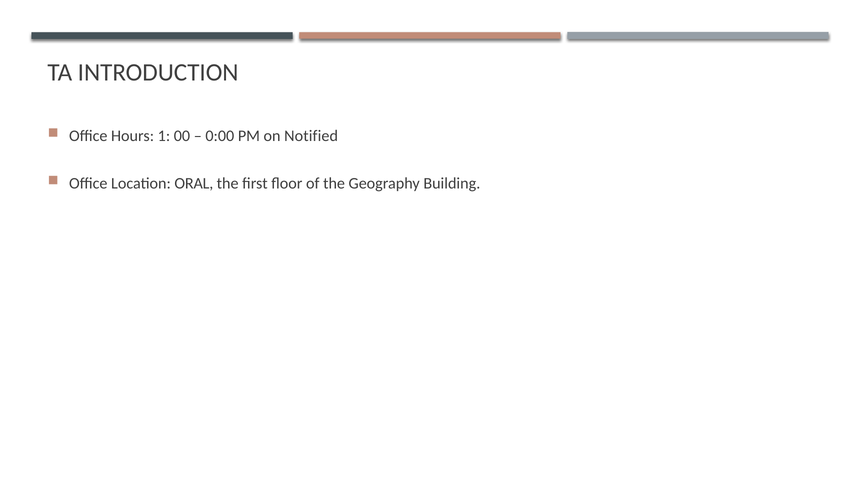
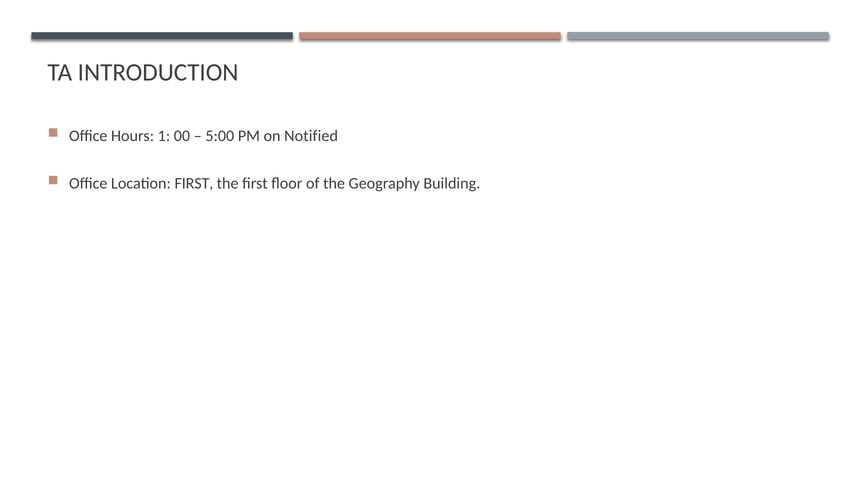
0:00: 0:00 -> 5:00
Location ORAL: ORAL -> FIRST
